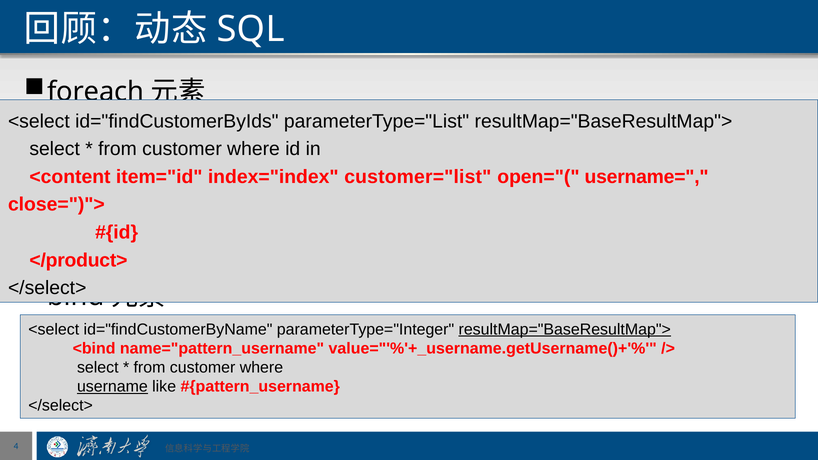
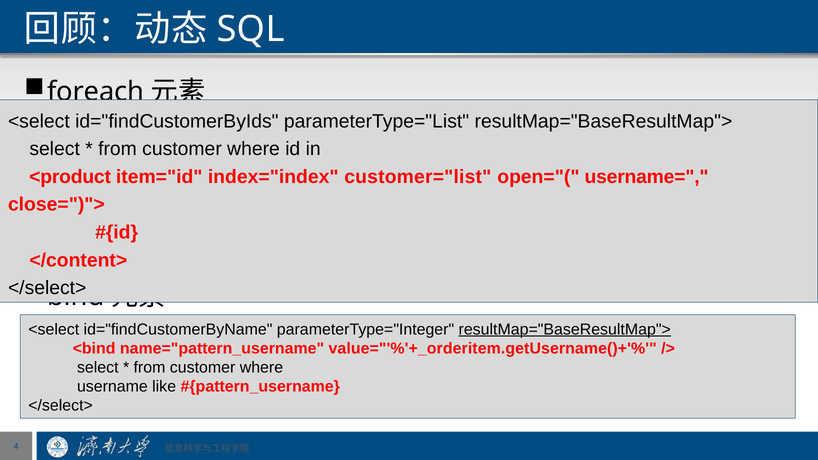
<content: <content -> <product
</product>: </product> -> </content>
value="'%'+_username.getUsername()+'%: value="'%'+_username.getUsername()+'% -> value="'%'+_orderitem.getUsername()+'%
username underline: present -> none
